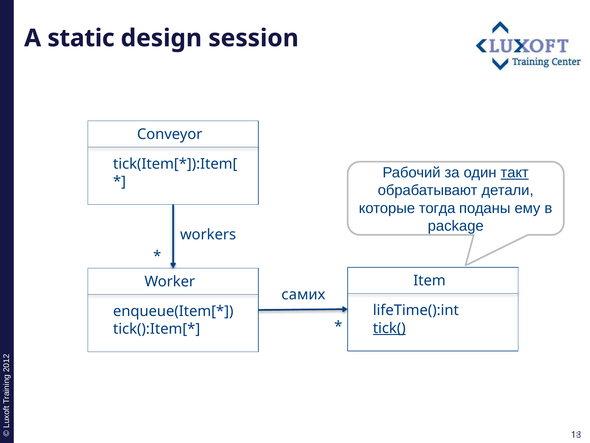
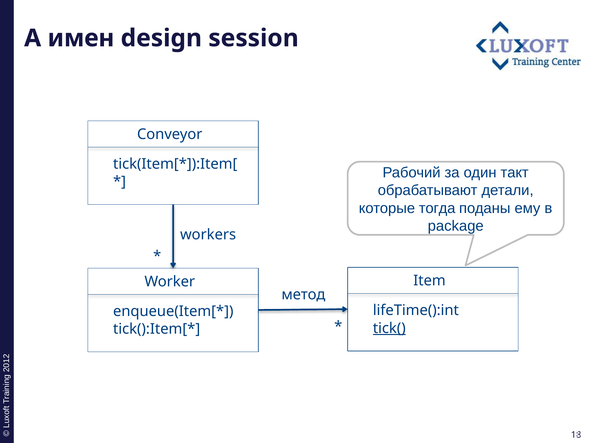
static: static -> имен
такт underline: present -> none
самих: самих -> метод
